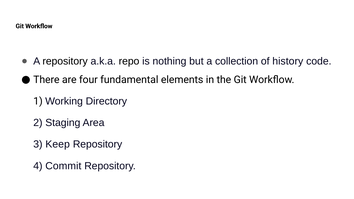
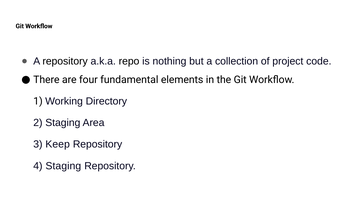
history: history -> project
4 Commit: Commit -> Staging
